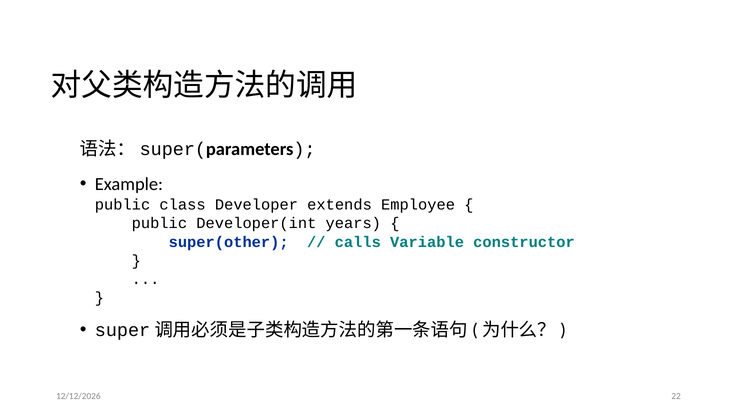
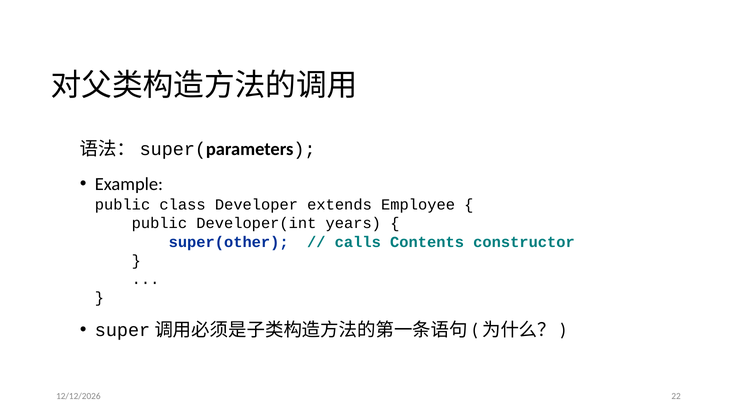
Variable: Variable -> Contents
